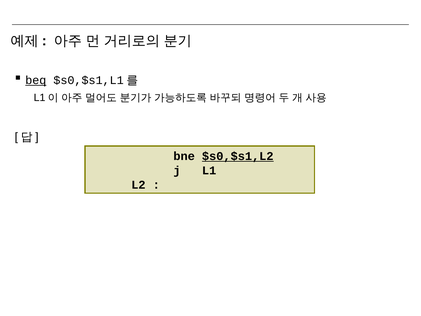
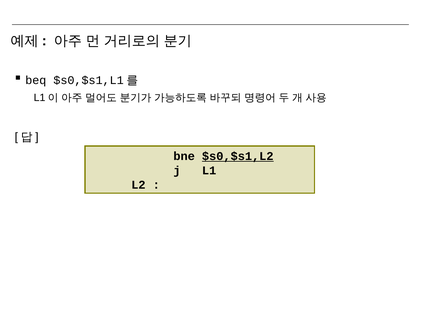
beq underline: present -> none
